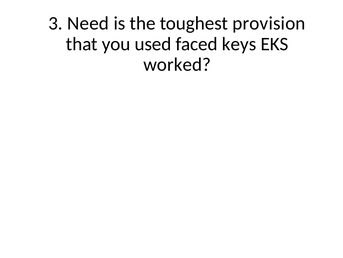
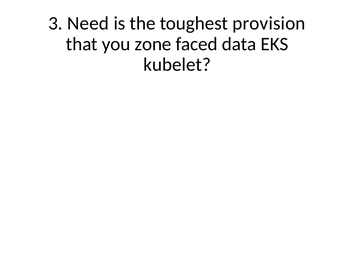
used: used -> zone
keys: keys -> data
worked: worked -> kubelet
